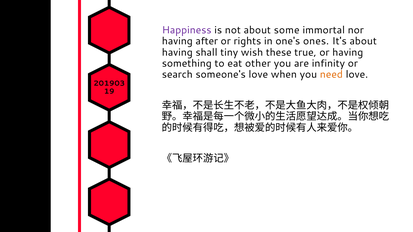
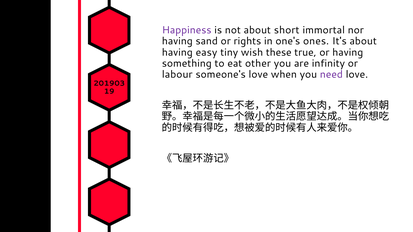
some: some -> short
after: after -> sand
shall: shall -> easy
search: search -> labour
need colour: orange -> purple
